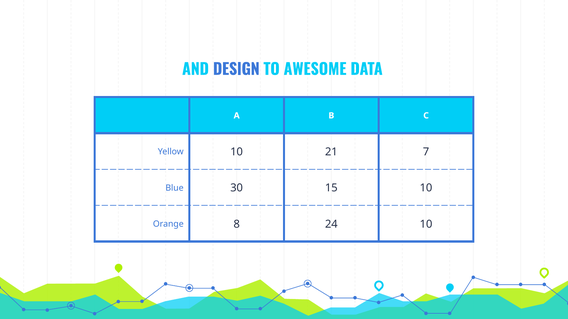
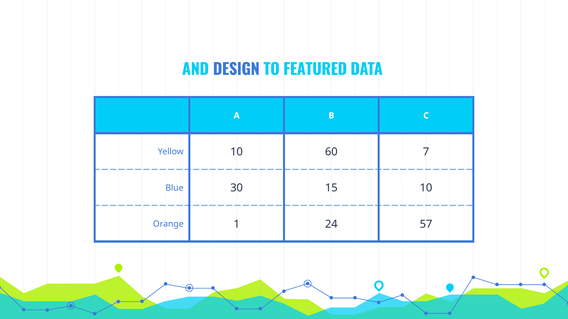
AWESOME: AWESOME -> FEATURED
21: 21 -> 60
8: 8 -> 1
24 10: 10 -> 57
